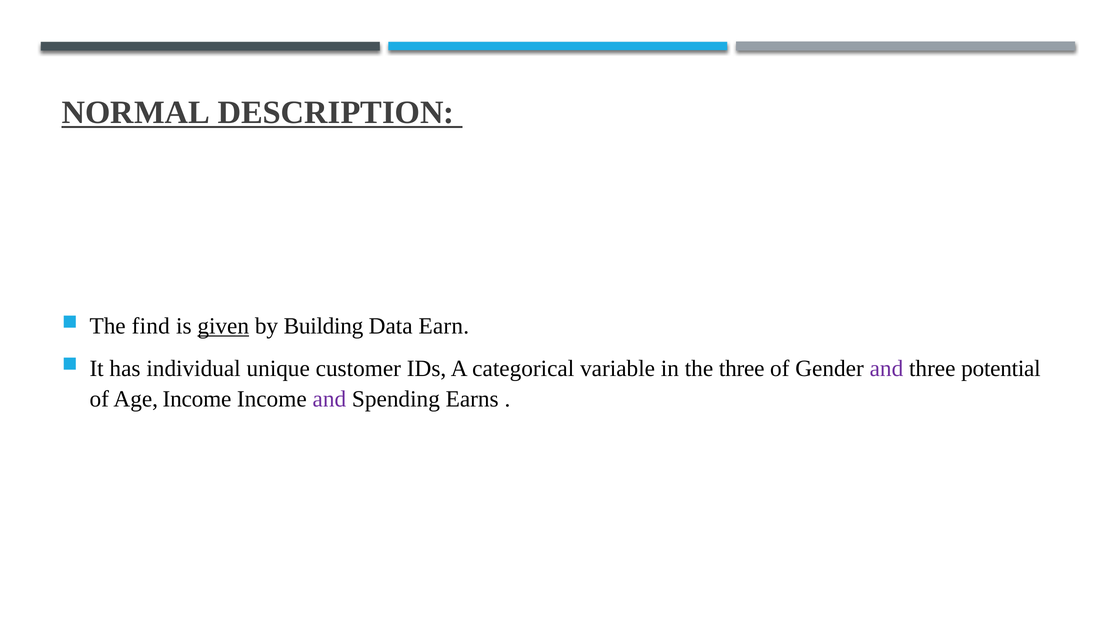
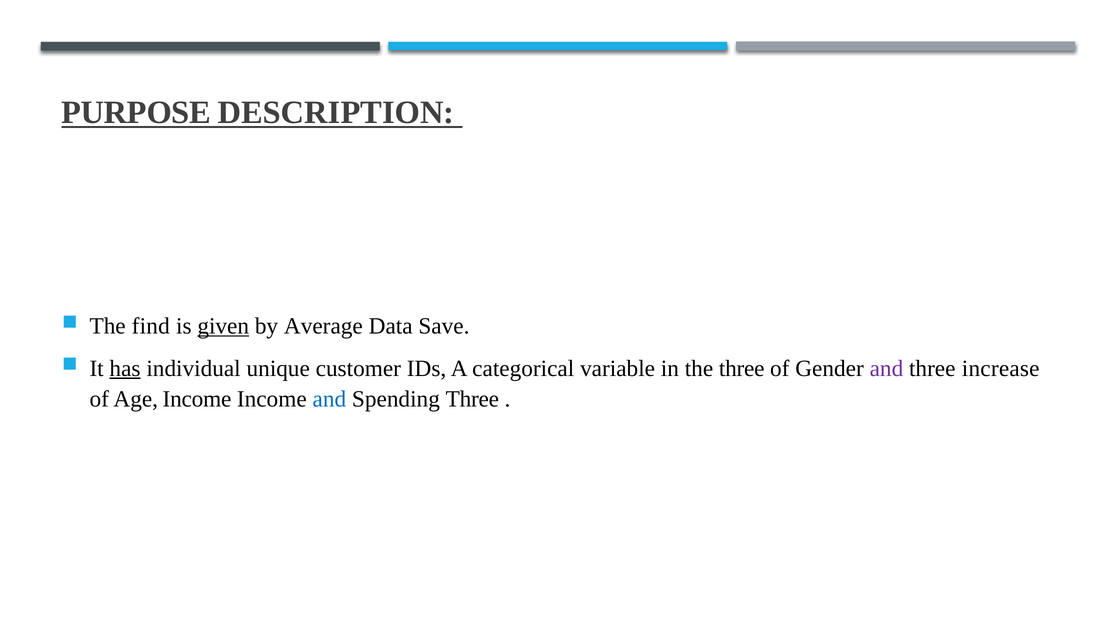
NORMAL: NORMAL -> PURPOSE
Building: Building -> Average
Earn: Earn -> Save
has underline: none -> present
potential: potential -> increase
and at (329, 399) colour: purple -> blue
Spending Earns: Earns -> Three
